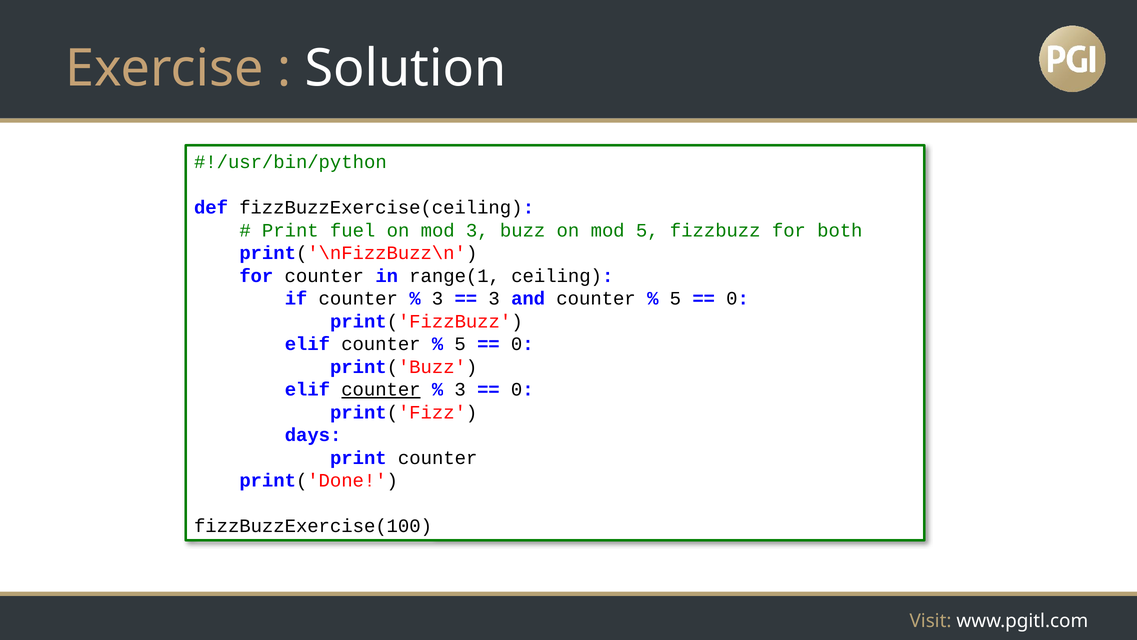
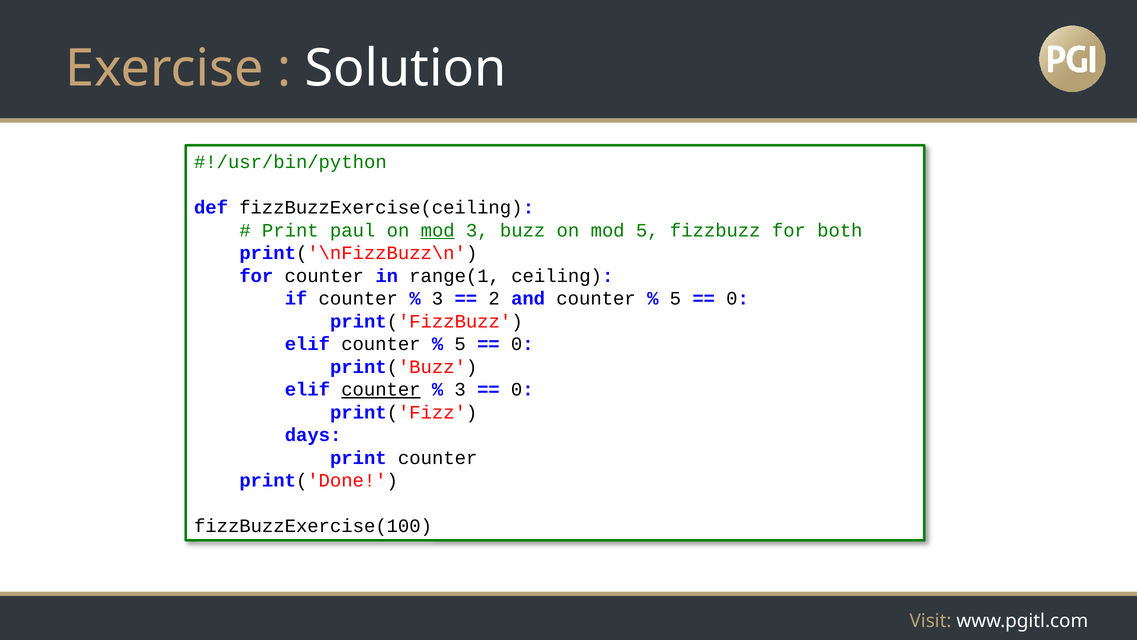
fuel: fuel -> paul
mod at (438, 230) underline: none -> present
3 at (494, 298): 3 -> 2
